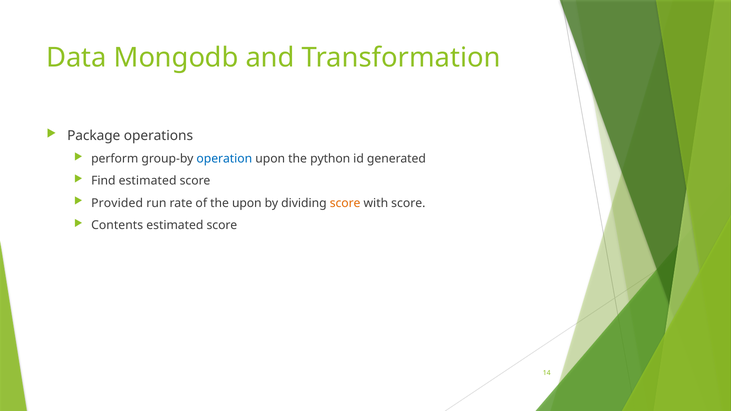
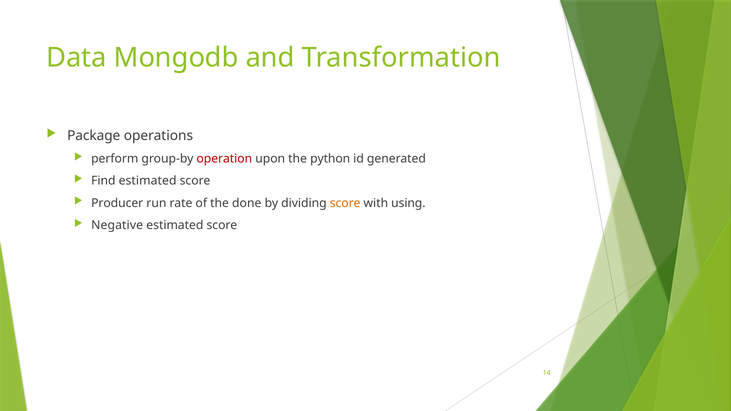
operation colour: blue -> red
Provided: Provided -> Producer
the upon: upon -> done
with score: score -> using
Contents: Contents -> Negative
